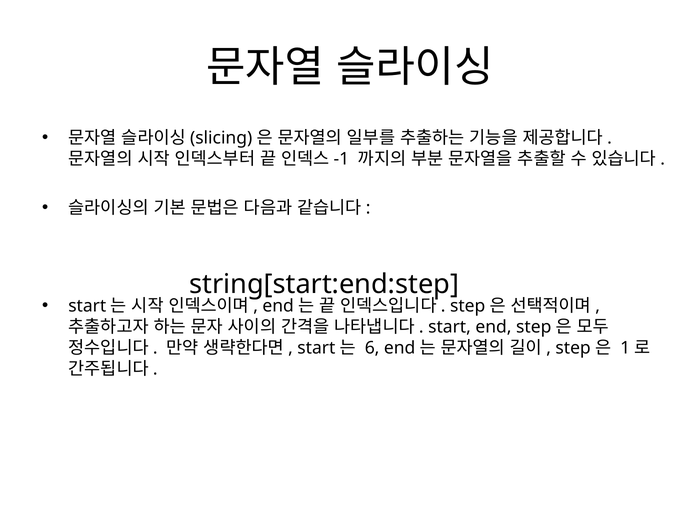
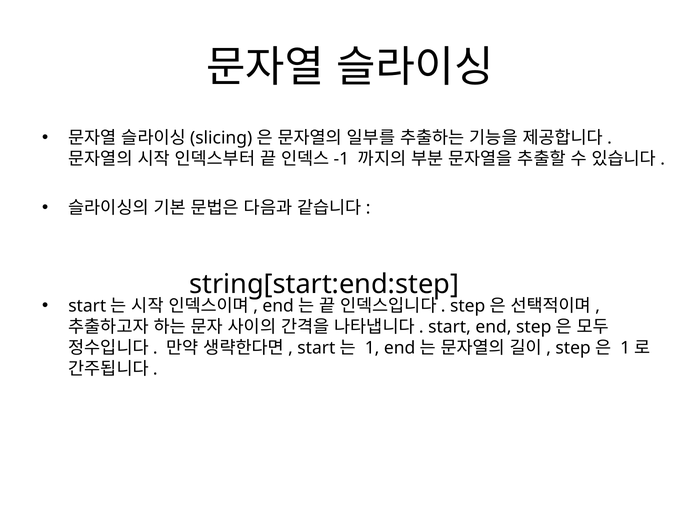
6: 6 -> 1
